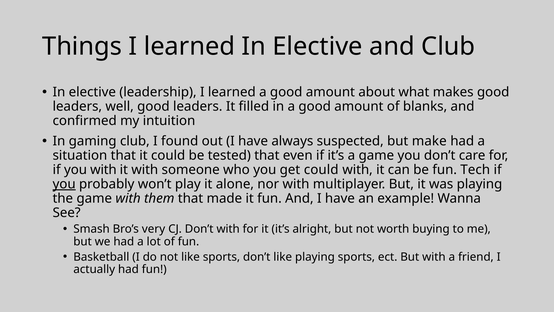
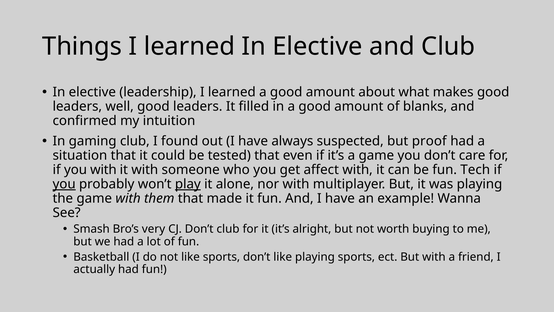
make: make -> proof
get could: could -> affect
play underline: none -> present
Don’t with: with -> club
